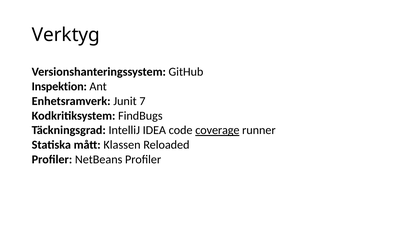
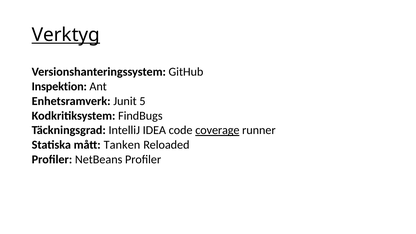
Verktyg underline: none -> present
7: 7 -> 5
Klassen: Klassen -> Tanken
